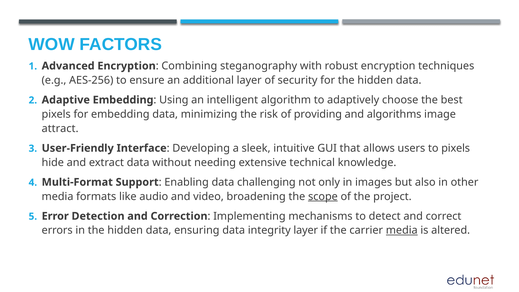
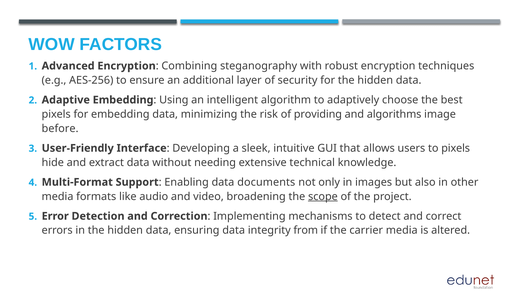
attract: attract -> before
challenging: challenging -> documents
integrity layer: layer -> from
media at (402, 230) underline: present -> none
